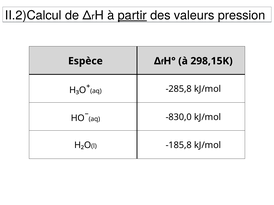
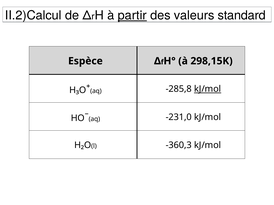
pression: pression -> standard
kJ/mol at (208, 89) underline: none -> present
-830,0: -830,0 -> -231,0
-185,8: -185,8 -> -360,3
